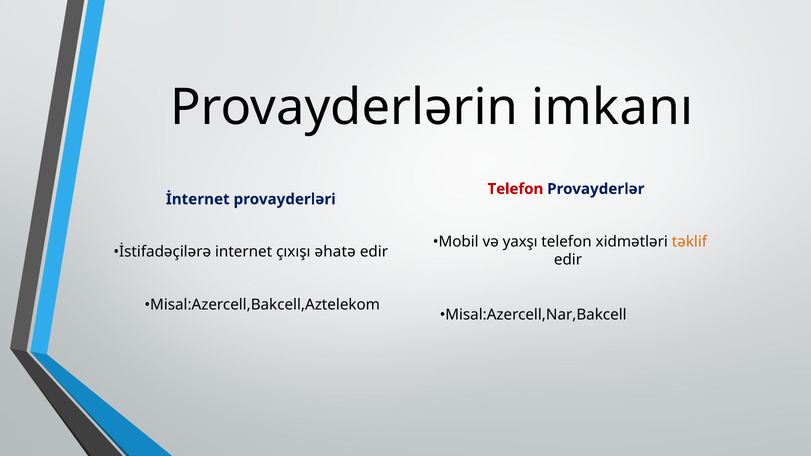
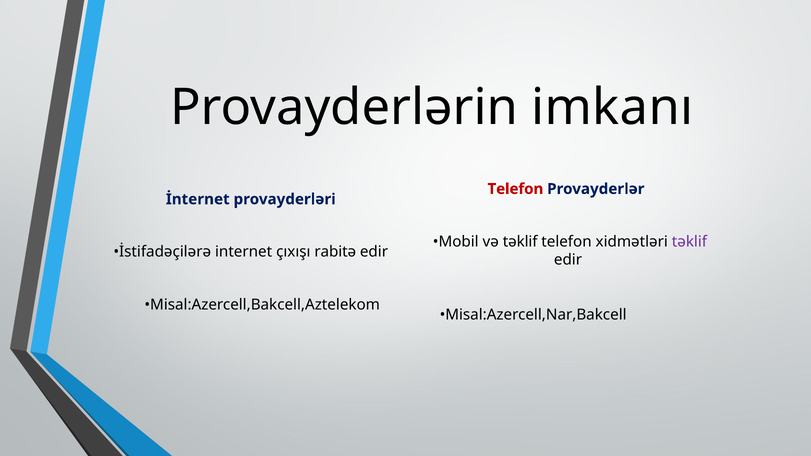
və yaxşı: yaxşı -> təklif
təklif at (689, 242) colour: orange -> purple
əhatə: əhatə -> rabitə
